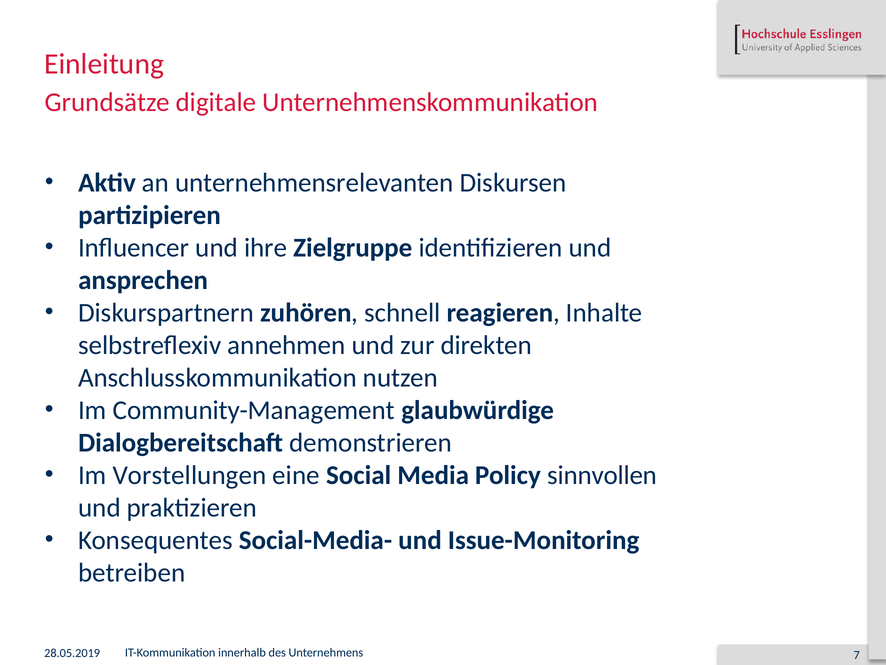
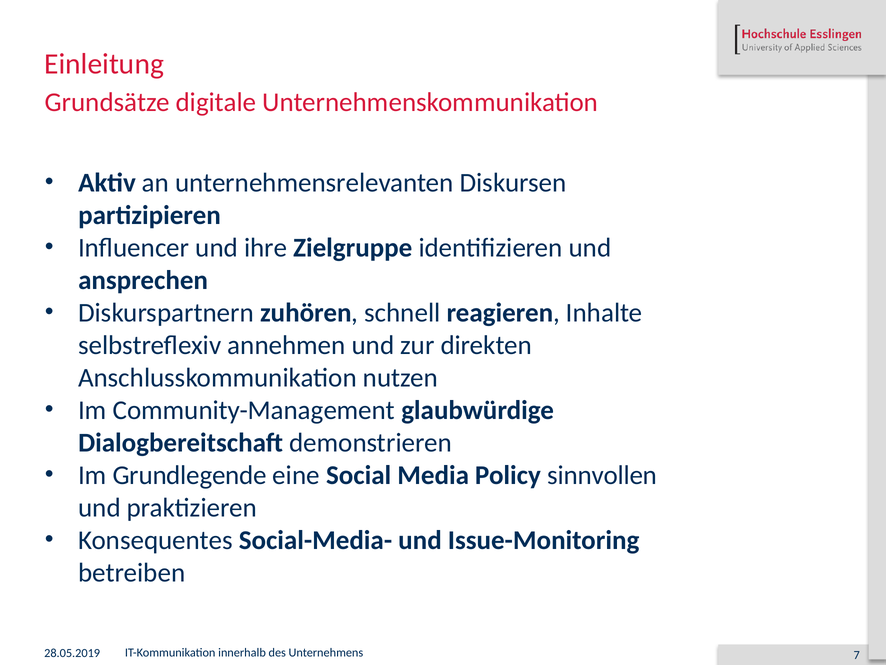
Vorstellungen: Vorstellungen -> Grundlegende
